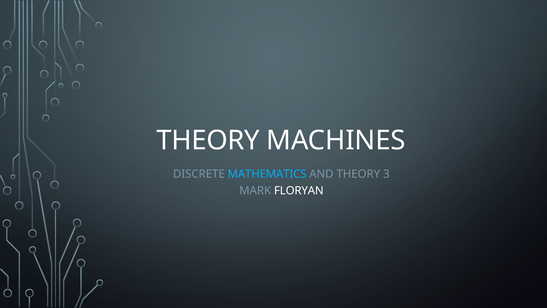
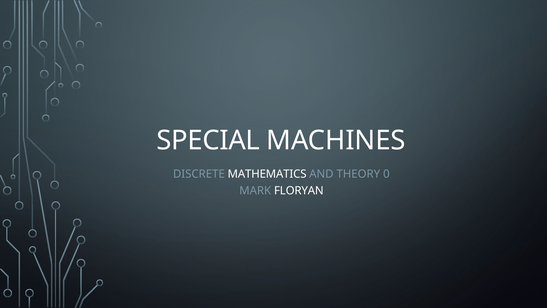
THEORY at (208, 140): THEORY -> SPECIAL
MATHEMATICS colour: light blue -> white
3: 3 -> 0
